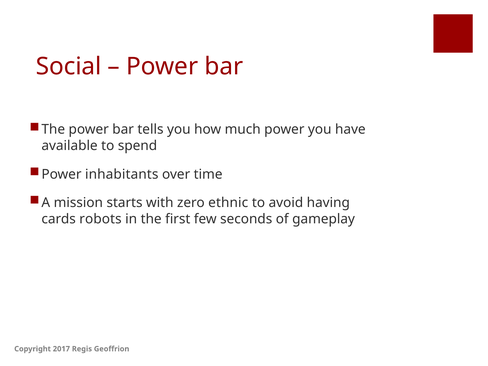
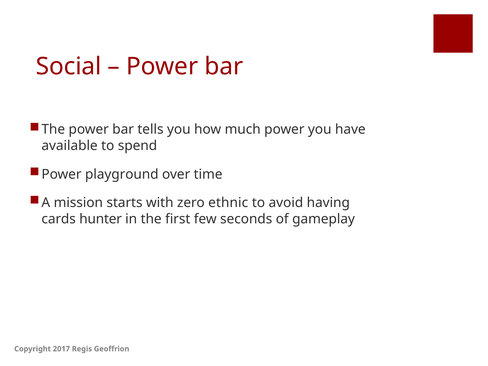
inhabitants: inhabitants -> playground
robots: robots -> hunter
